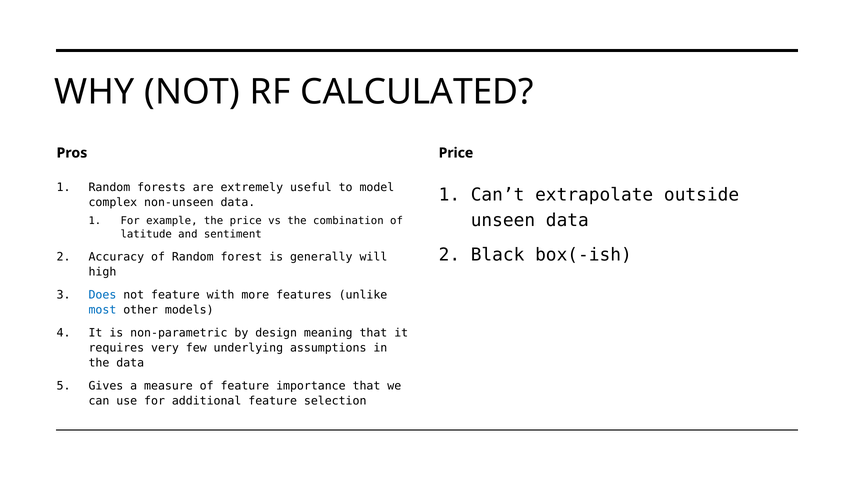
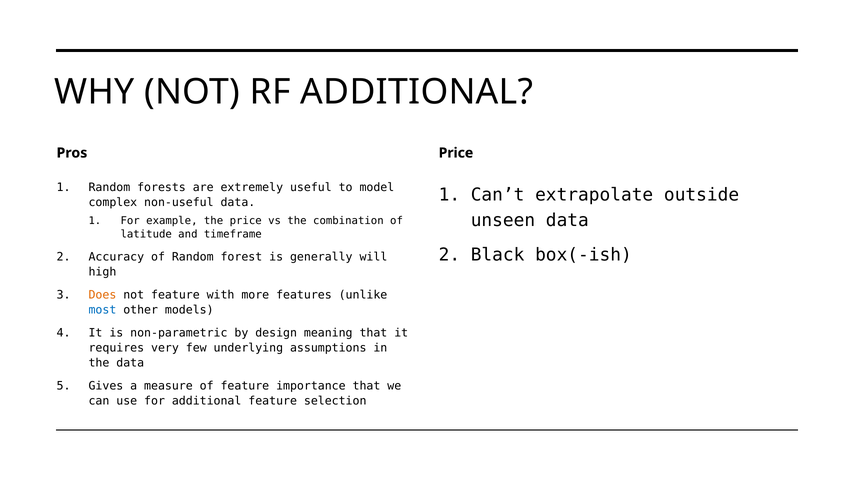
RF CALCULATED: CALCULATED -> ADDITIONAL
non-unseen: non-unseen -> non-useful
sentiment: sentiment -> timeframe
Does colour: blue -> orange
